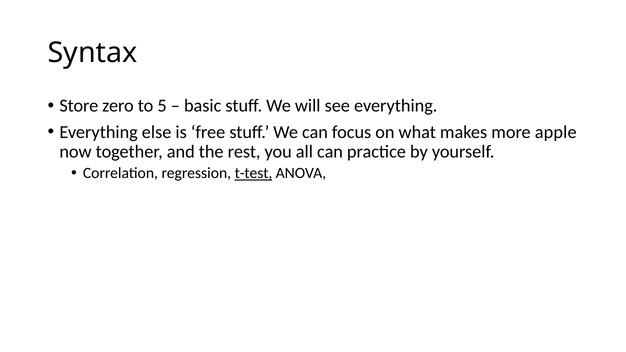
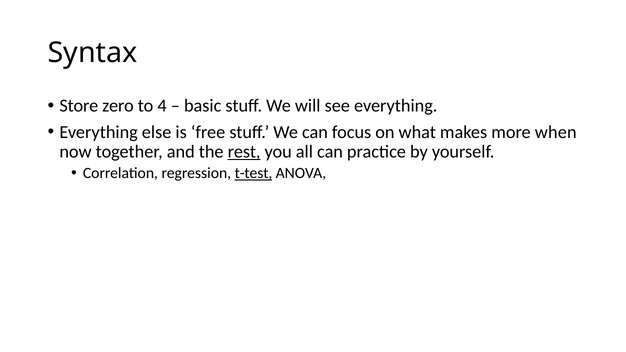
5: 5 -> 4
apple: apple -> when
rest underline: none -> present
